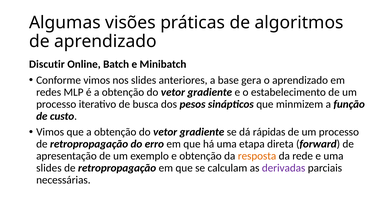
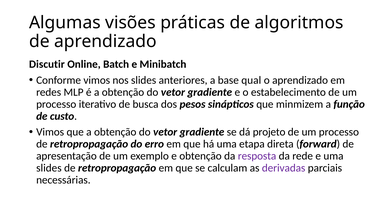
gera: gera -> qual
rápidas: rápidas -> projeto
resposta colour: orange -> purple
